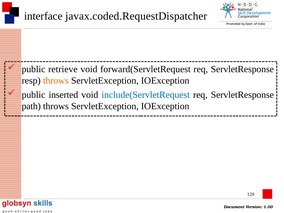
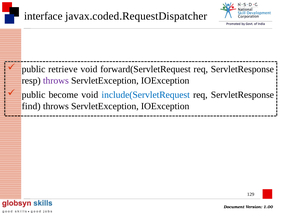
throws at (56, 81) colour: orange -> purple
inserted: inserted -> become
path: path -> find
